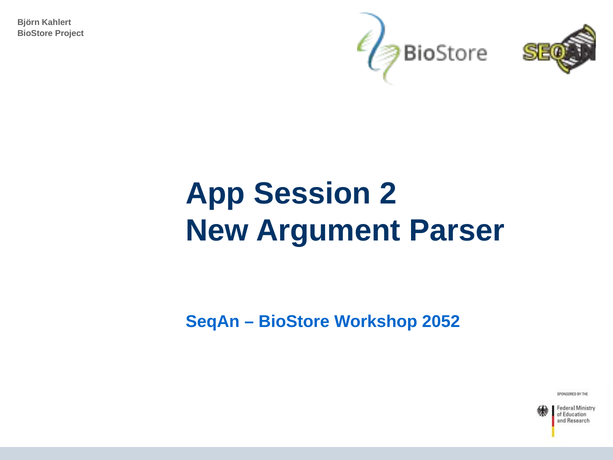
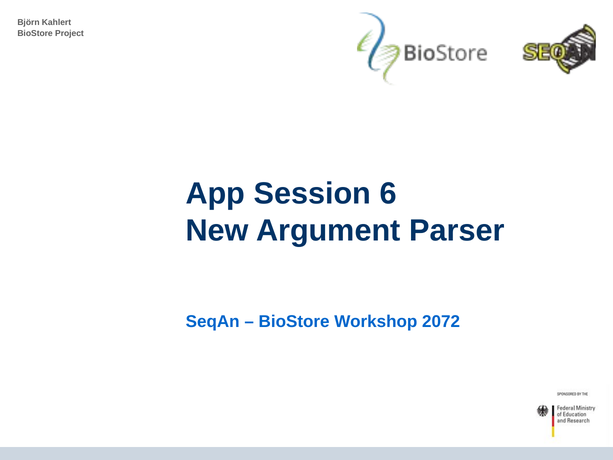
2: 2 -> 6
2052: 2052 -> 2072
